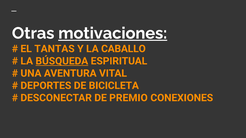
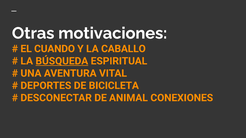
motivaciones underline: present -> none
TANTAS: TANTAS -> CUANDO
PREMIO: PREMIO -> ANIMAL
